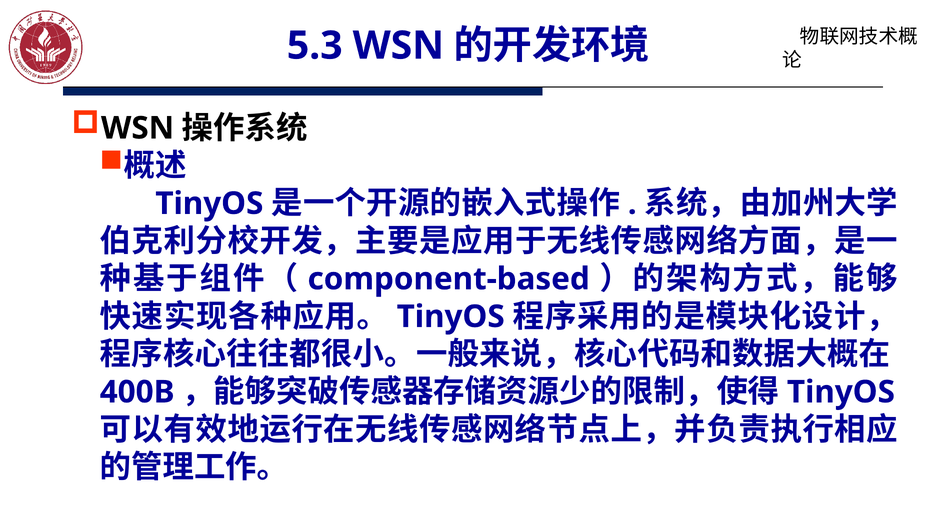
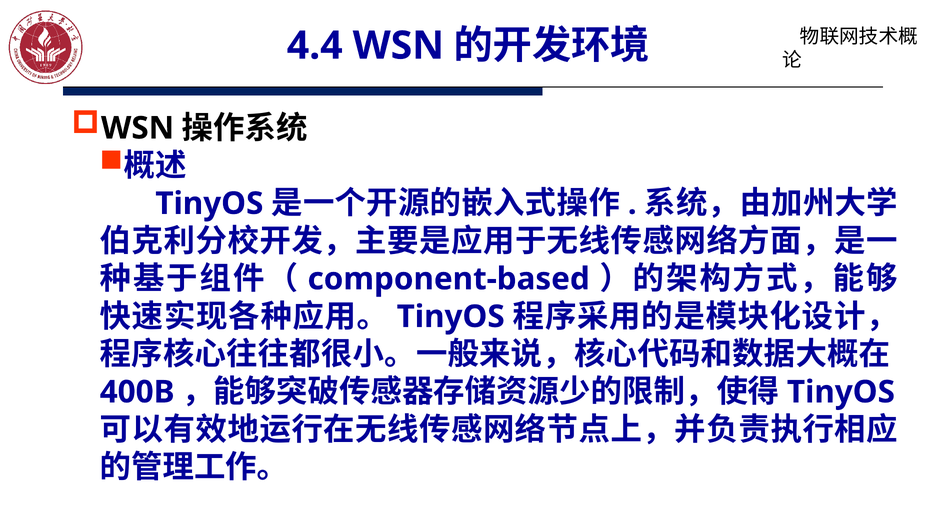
5.3: 5.3 -> 4.4
